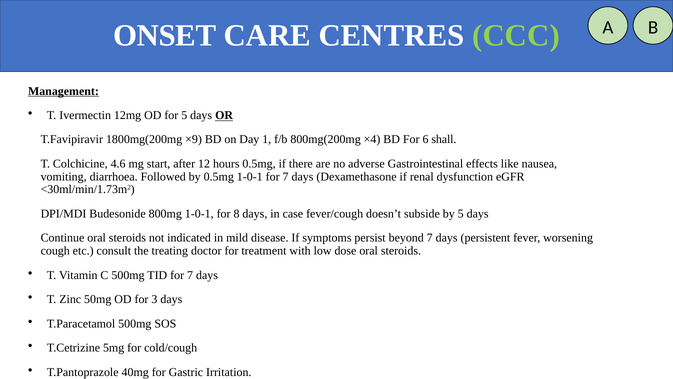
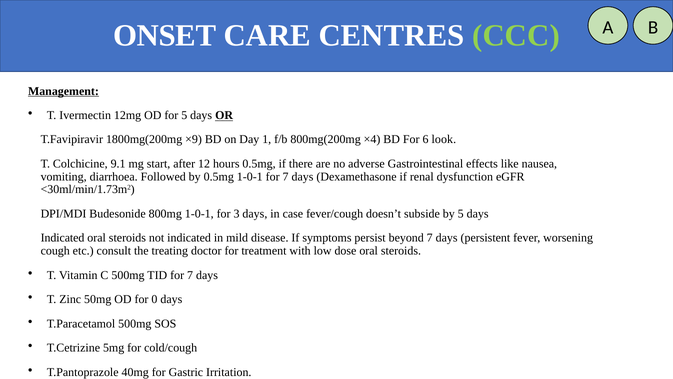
shall: shall -> look
4.6: 4.6 -> 9.1
8: 8 -> 3
Continue at (62, 238): Continue -> Indicated
3: 3 -> 0
